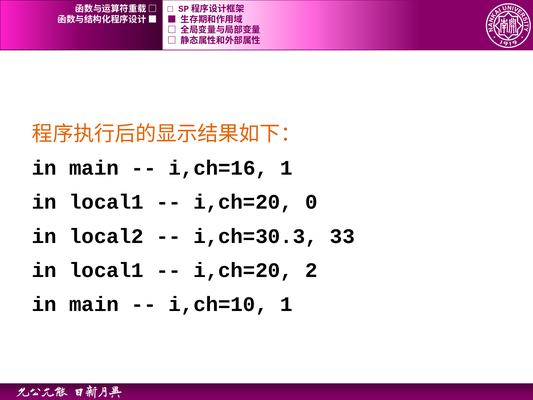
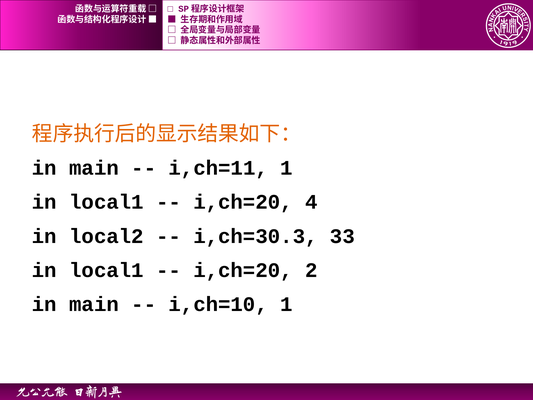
i,ch=16: i,ch=16 -> i,ch=11
0: 0 -> 4
